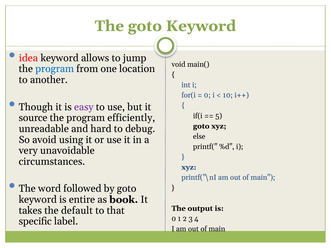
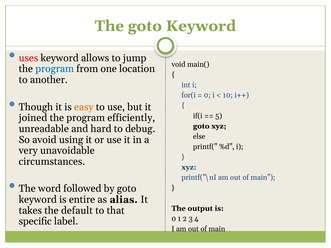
idea: idea -> uses
easy colour: purple -> orange
source: source -> joined
book: book -> alias
